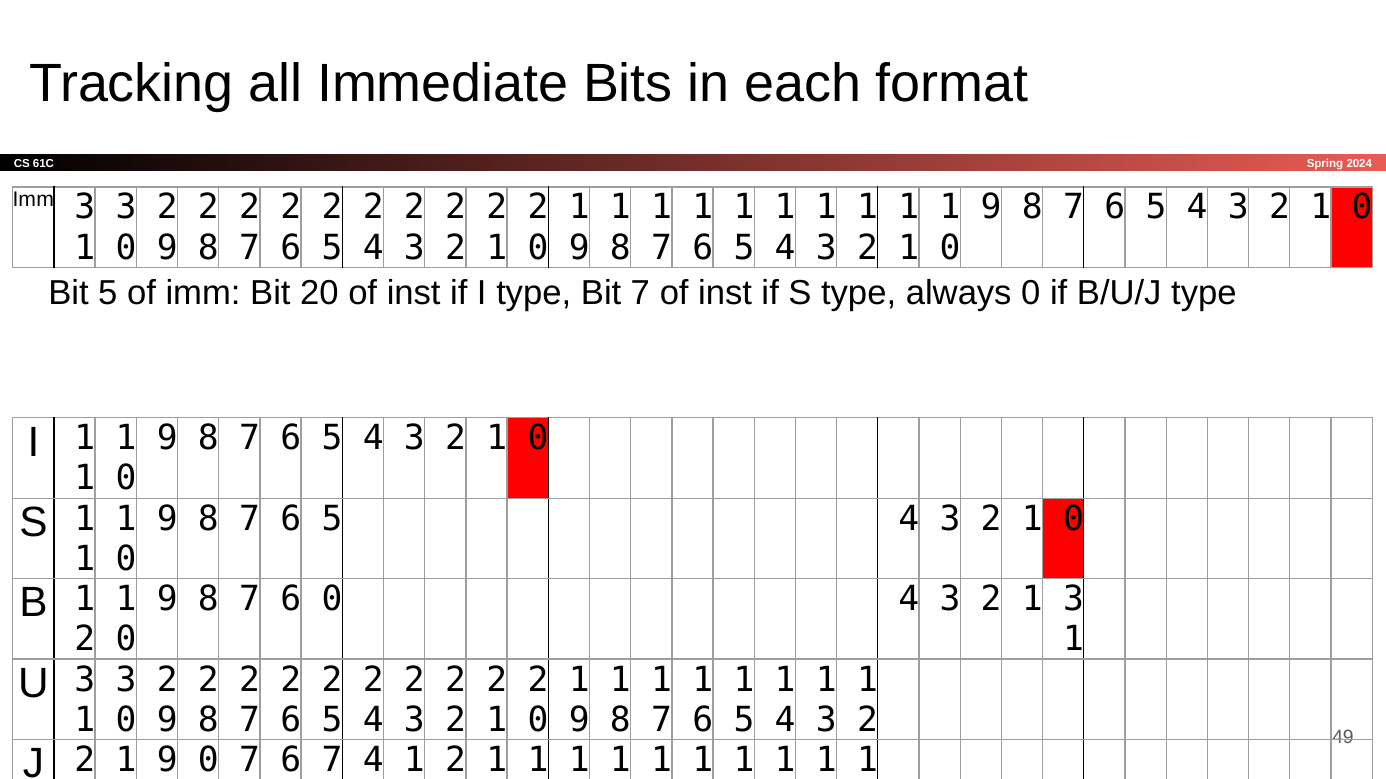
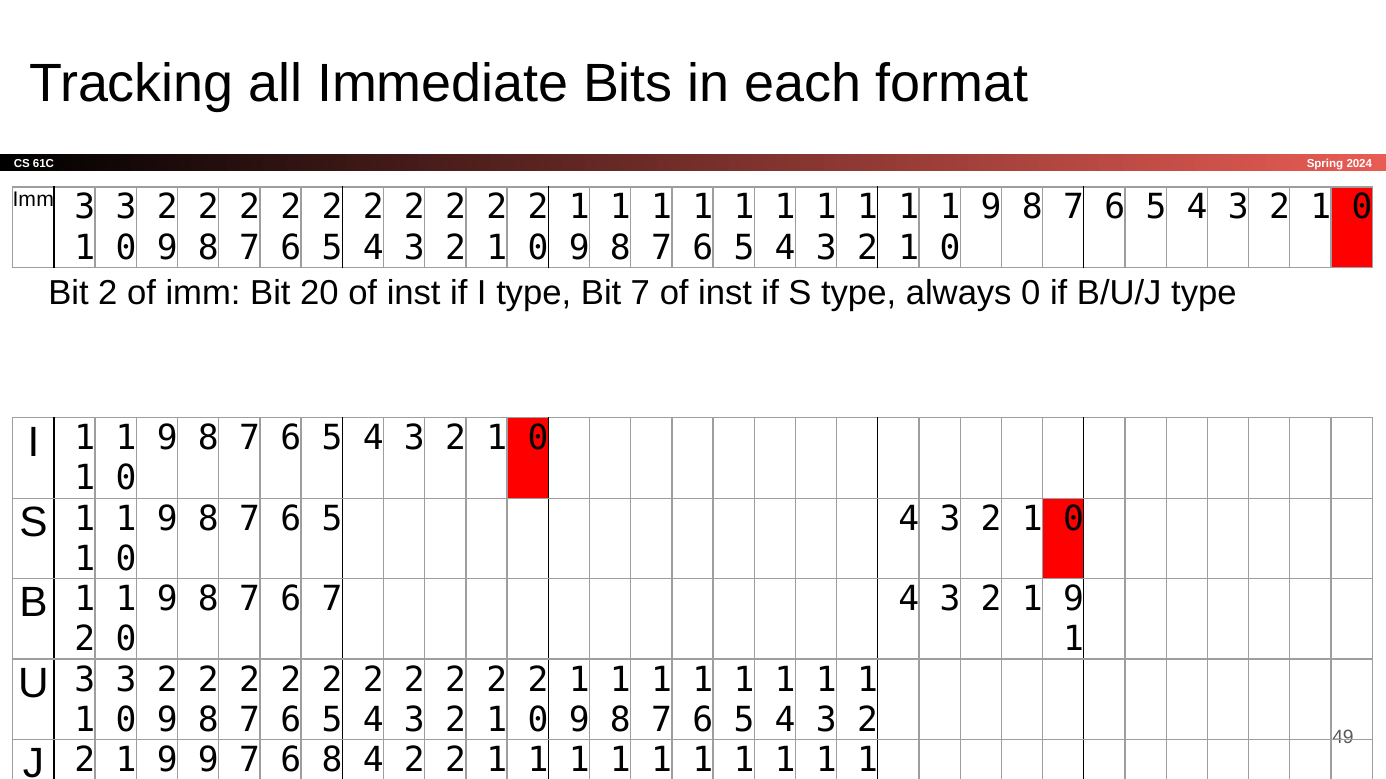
Bit 5: 5 -> 2
6 0: 0 -> 7
2 1 3: 3 -> 9
9 0: 0 -> 9
6 7: 7 -> 8
1 at (414, 761): 1 -> 2
